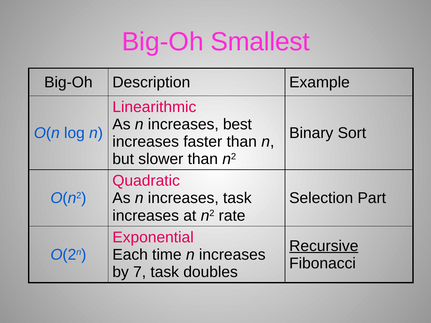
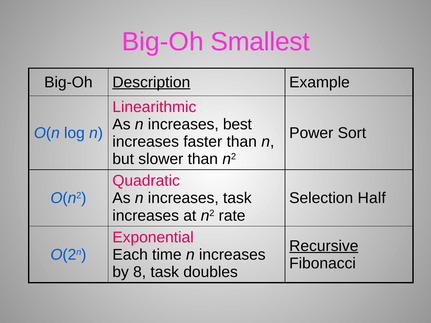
Description underline: none -> present
Binary: Binary -> Power
Part: Part -> Half
7: 7 -> 8
